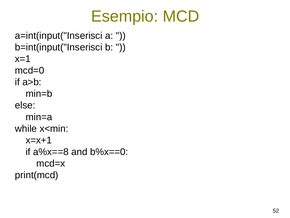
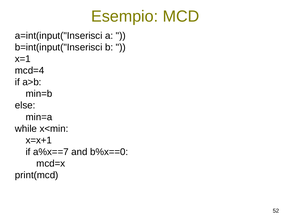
mcd=0: mcd=0 -> mcd=4
a%x==8: a%x==8 -> a%x==7
